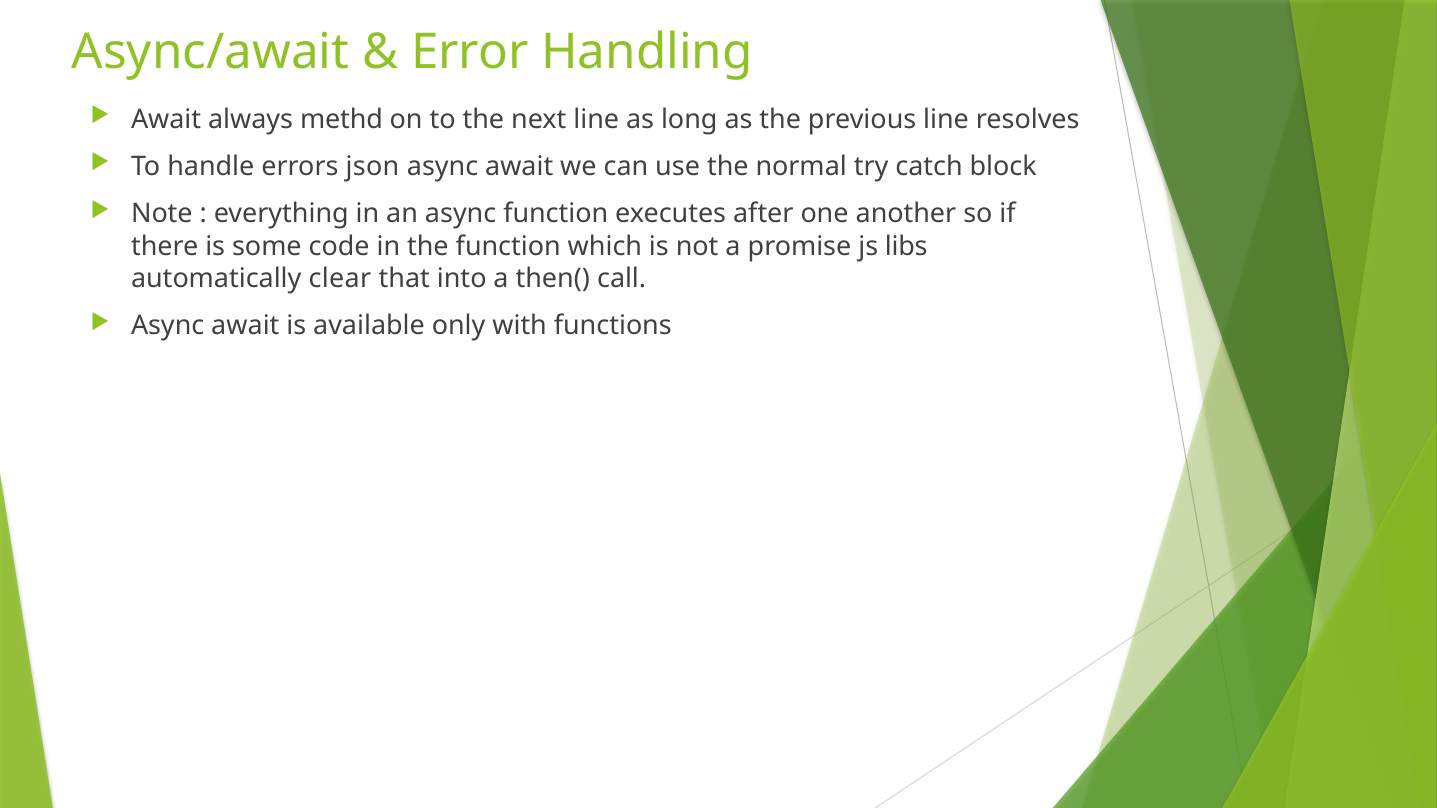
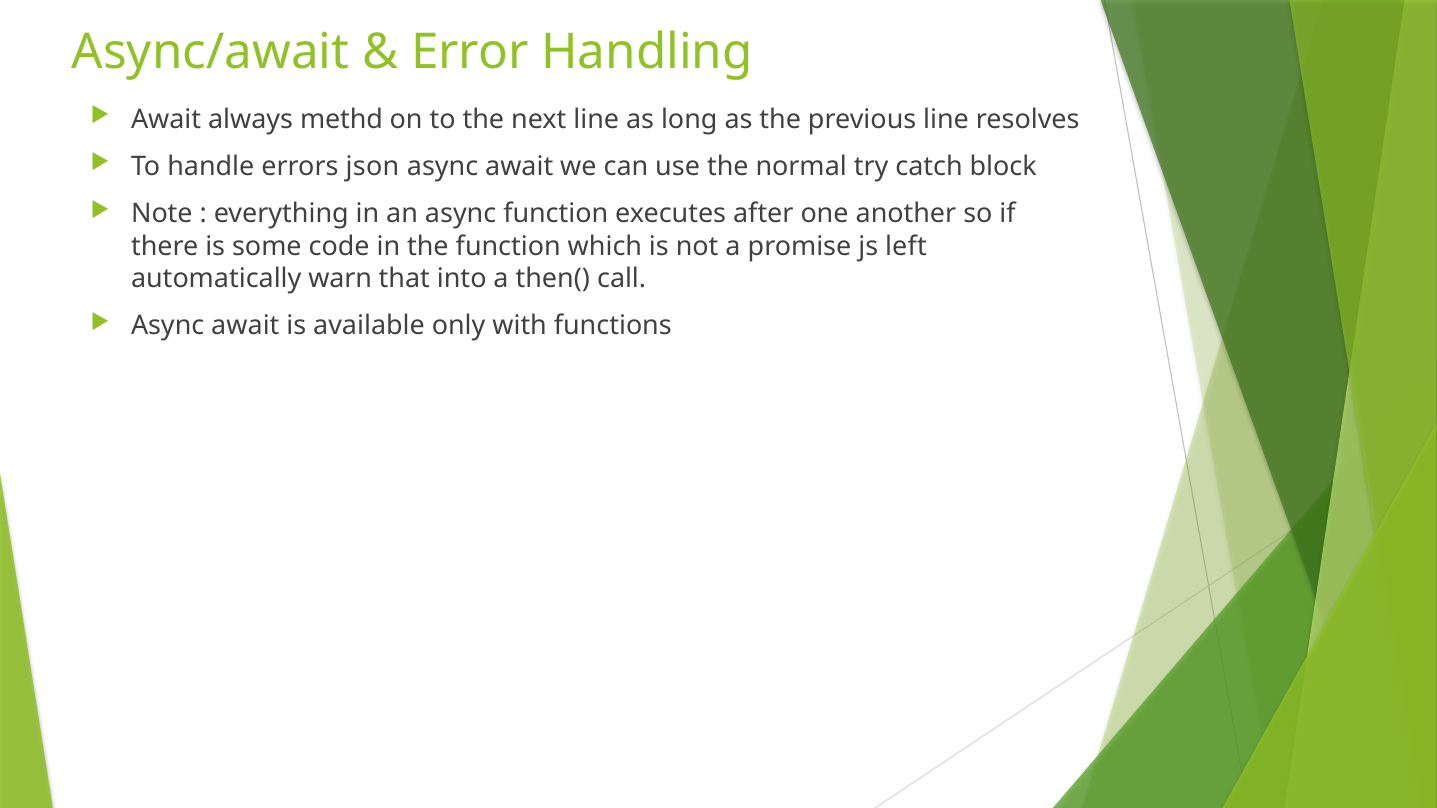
libs: libs -> left
clear: clear -> warn
